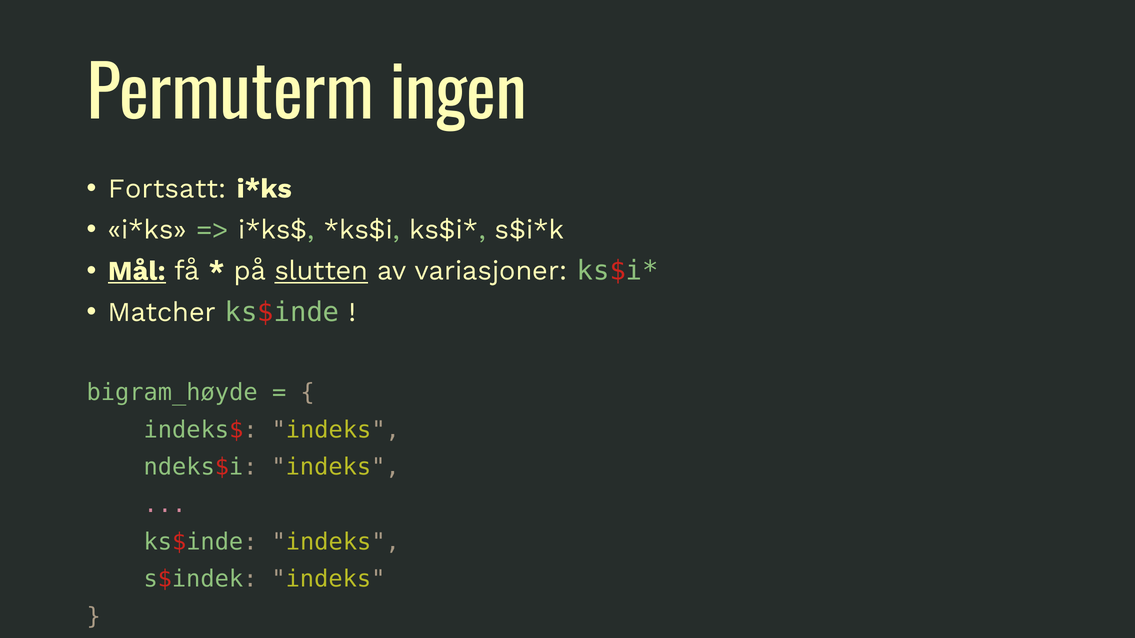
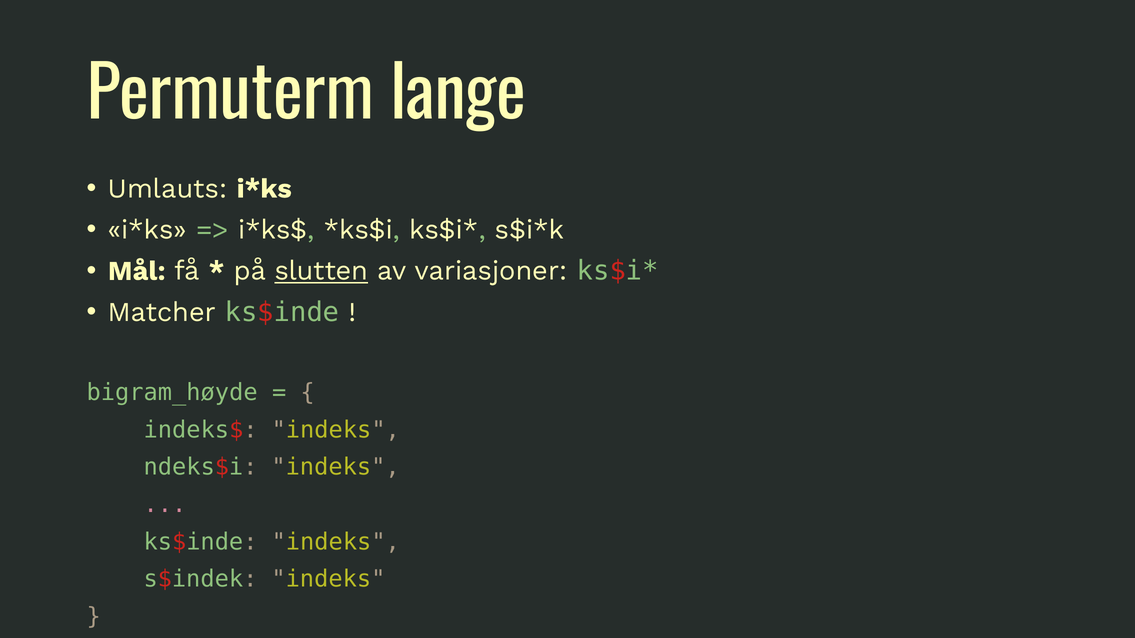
ingen: ingen -> lange
Fortsatt: Fortsatt -> Umlauts
Mål underline: present -> none
